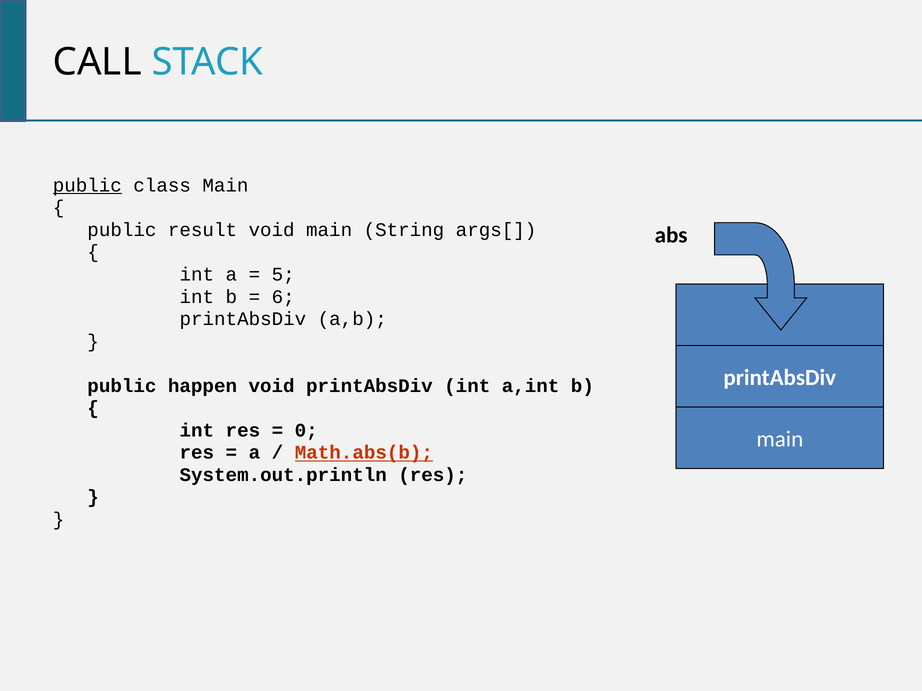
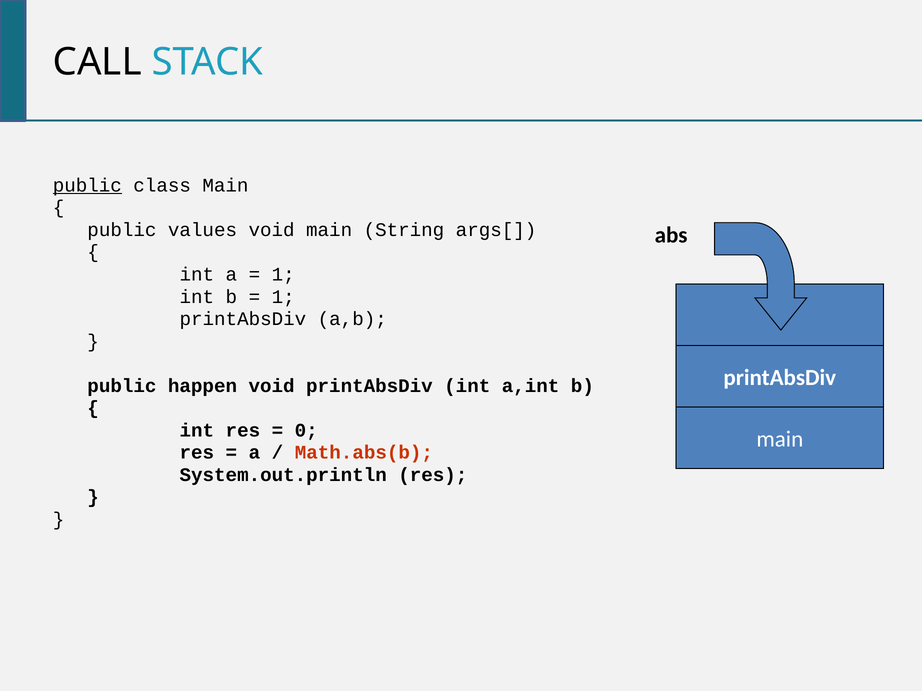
result: result -> values
5 at (283, 275): 5 -> 1
6 at (283, 297): 6 -> 1
Math.abs(b underline: present -> none
